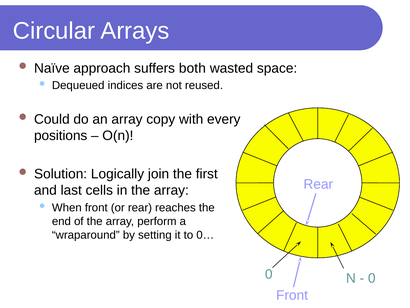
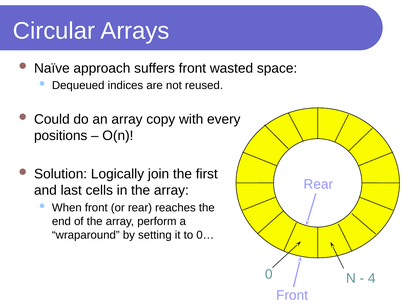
suffers both: both -> front
0 at (372, 278): 0 -> 4
